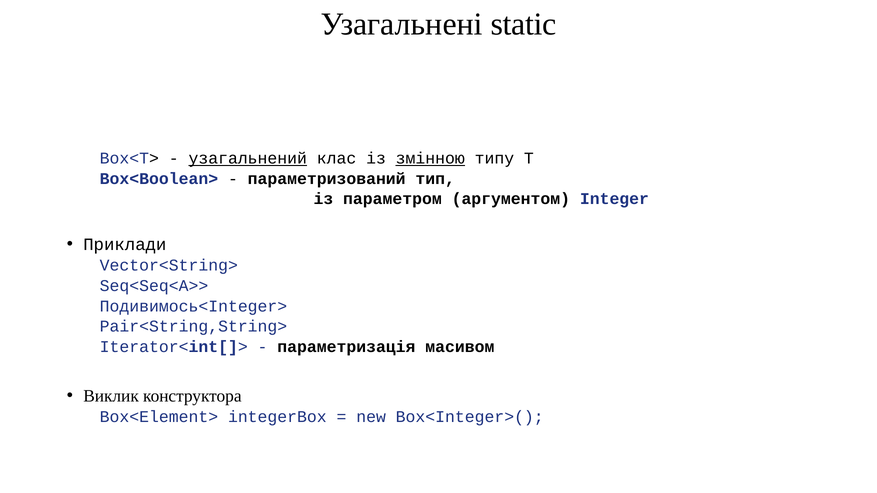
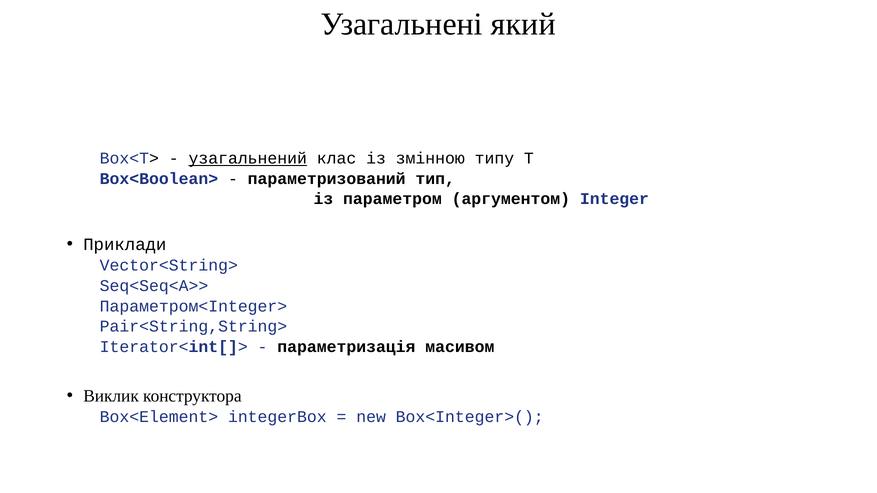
static: static -> який
змінною underline: present -> none
Подивимось<Integer>: Подивимось<Integer> -> Параметром<Integer>
